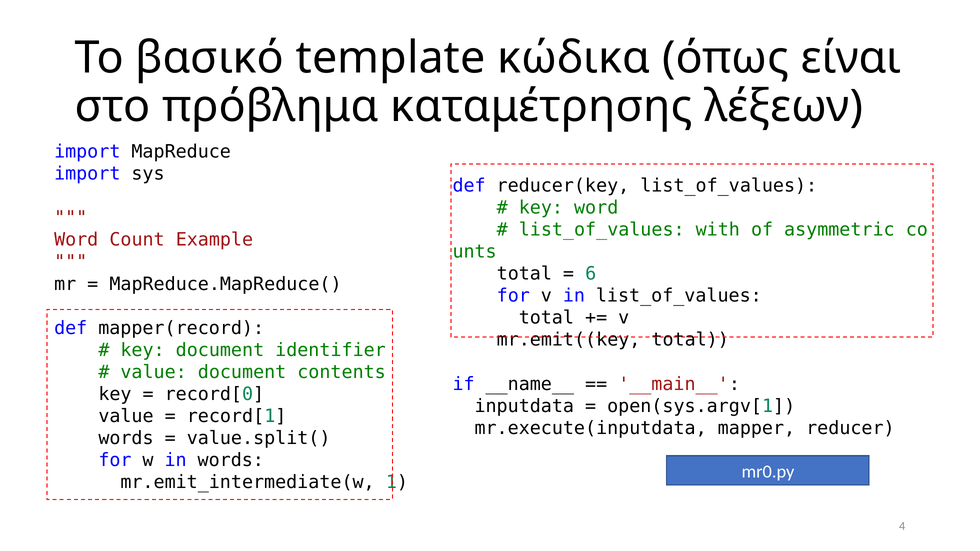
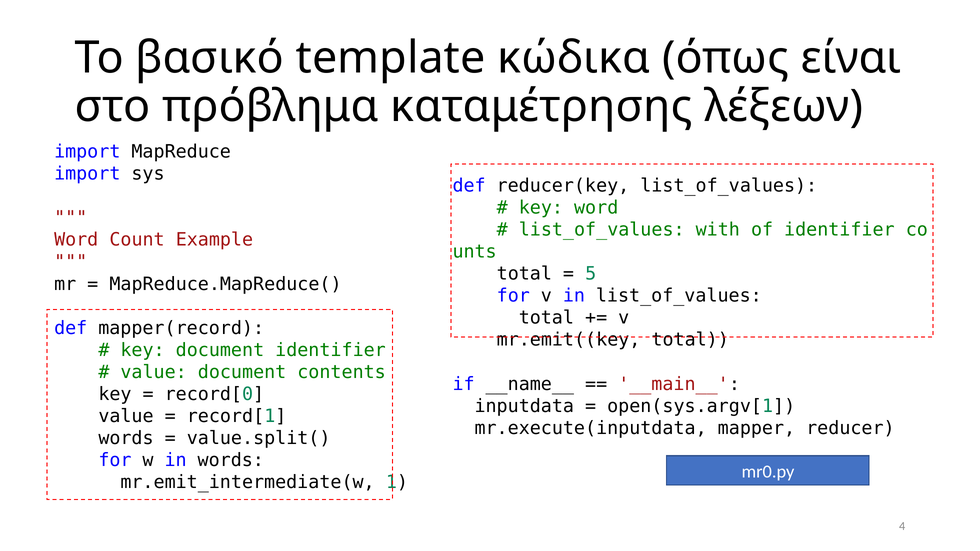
of asymmetric: asymmetric -> identifier
6: 6 -> 5
